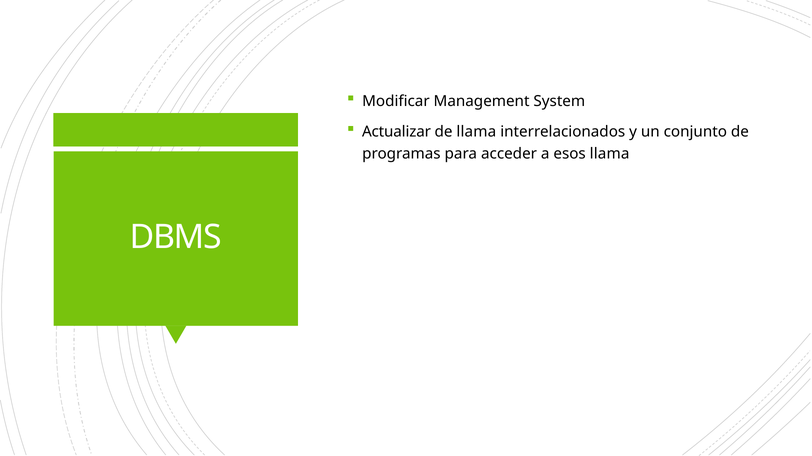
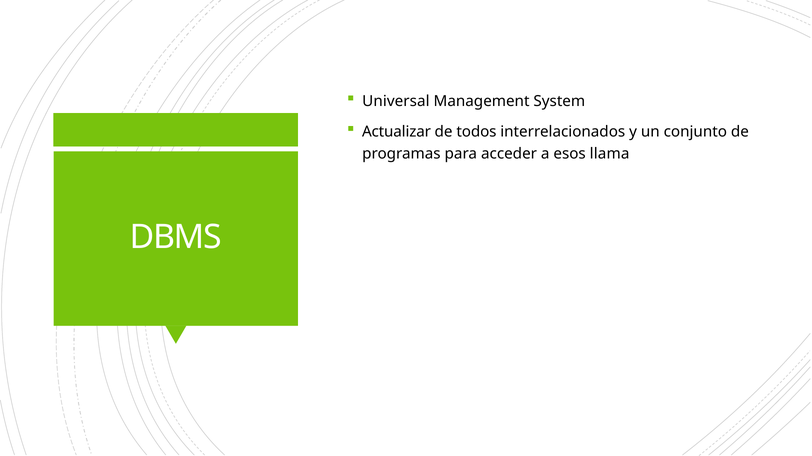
Modificar: Modificar -> Universal
de llama: llama -> todos
